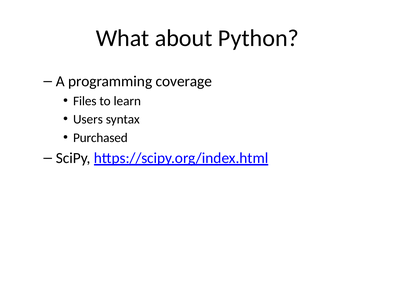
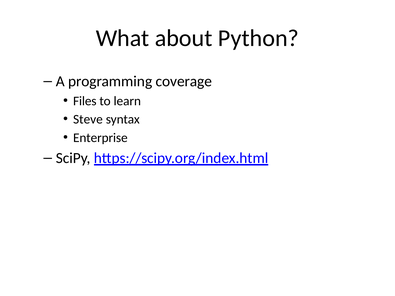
Users: Users -> Steve
Purchased: Purchased -> Enterprise
